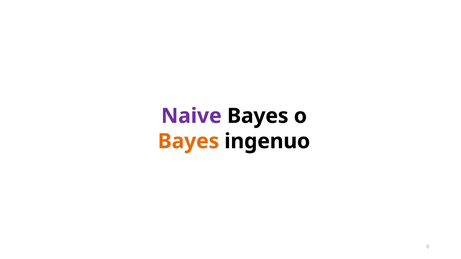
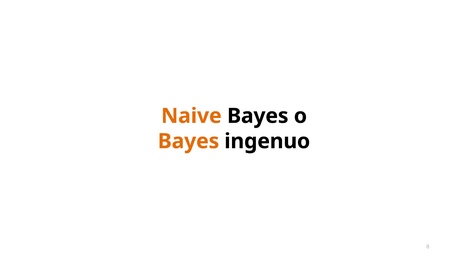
Naive at (191, 116) colour: purple -> orange
